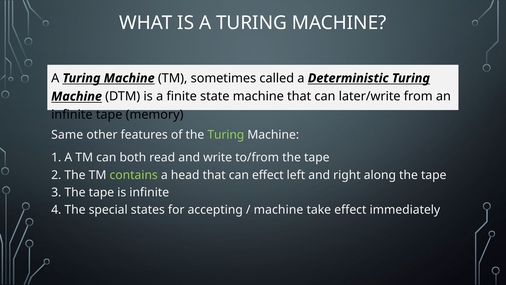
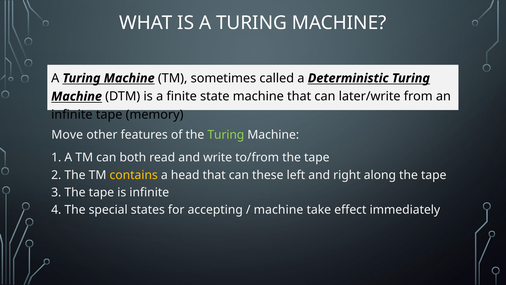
Same: Same -> Move
contains colour: light green -> yellow
can effect: effect -> these
